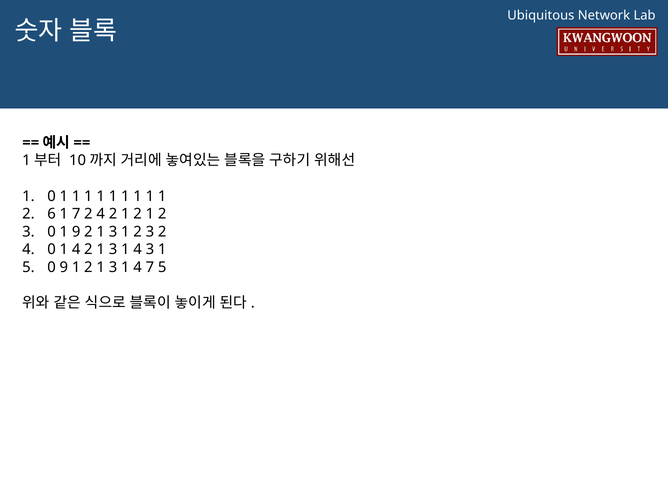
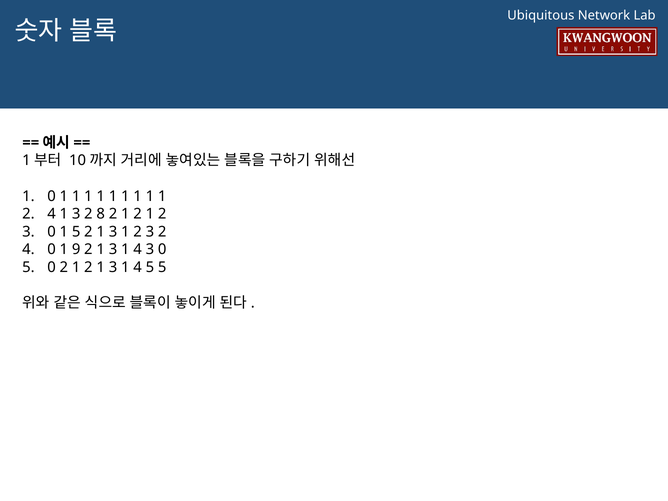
6 at (52, 214): 6 -> 4
7 at (76, 214): 7 -> 3
4 at (101, 214): 4 -> 8
1 9: 9 -> 5
0 1 4: 4 -> 9
4 3 1: 1 -> 0
0 9: 9 -> 2
4 7: 7 -> 5
